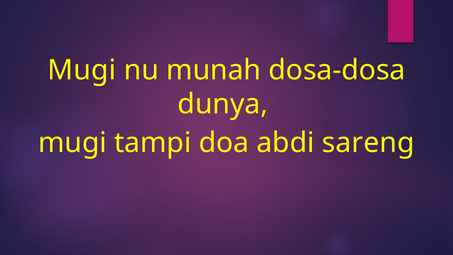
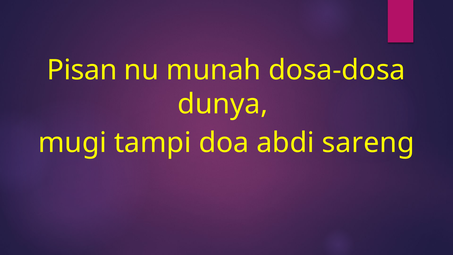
Mugi at (82, 70): Mugi -> Pisan
